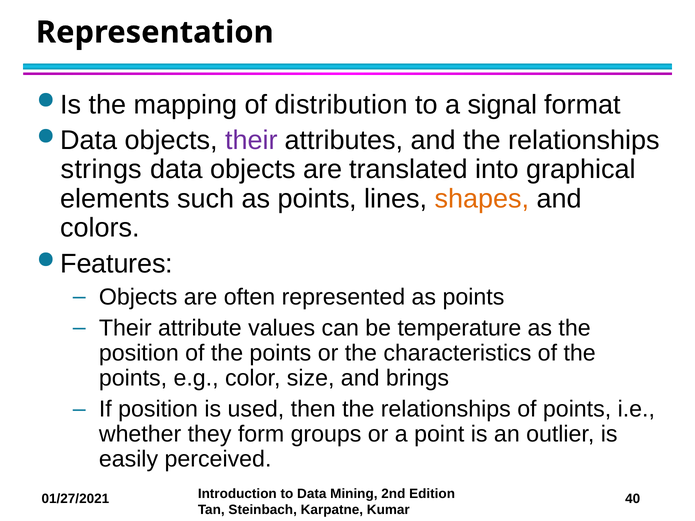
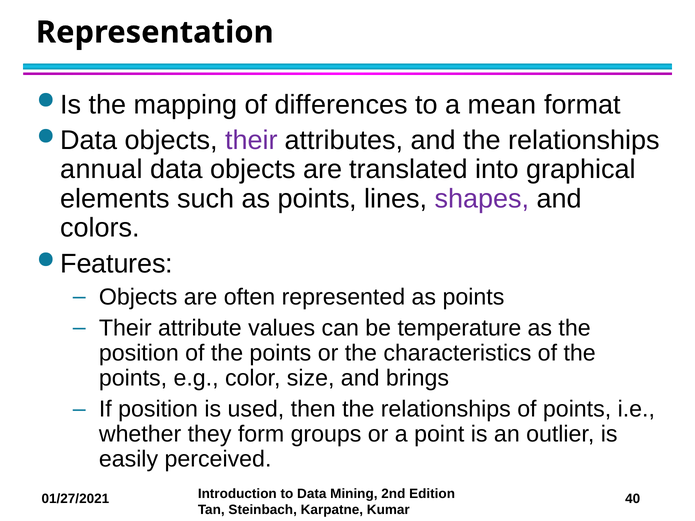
distribution: distribution -> differences
signal: signal -> mean
strings: strings -> annual
shapes colour: orange -> purple
